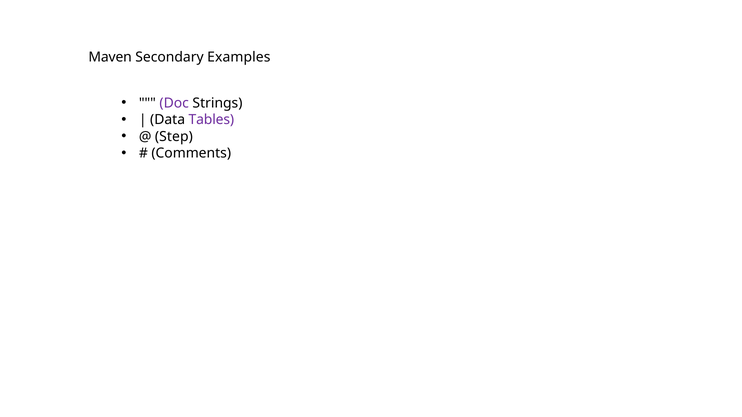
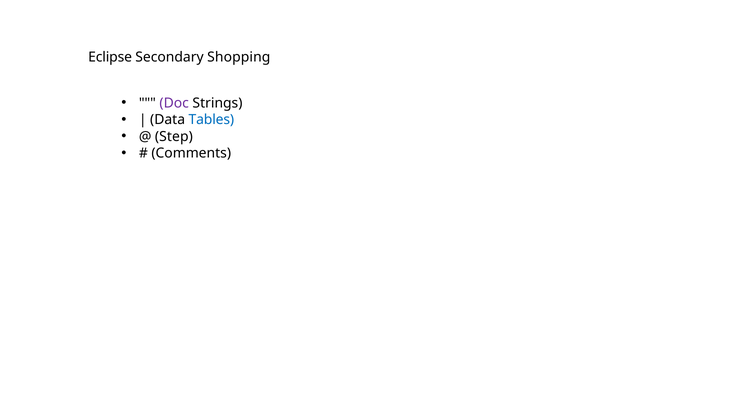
Maven: Maven -> Eclipse
Examples: Examples -> Shopping
Tables colour: purple -> blue
